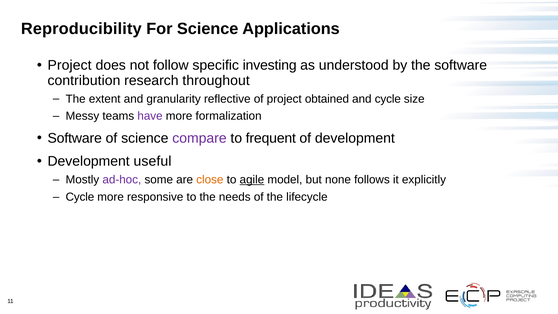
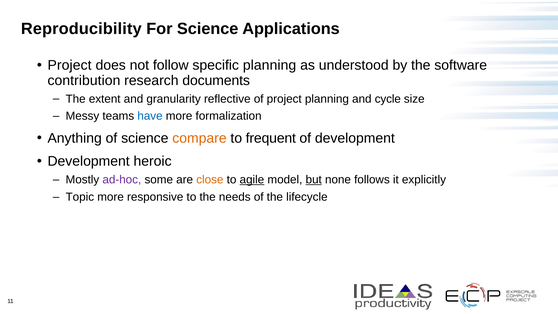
specific investing: investing -> planning
throughout: throughout -> documents
project obtained: obtained -> planning
have colour: purple -> blue
Software at (75, 138): Software -> Anything
compare colour: purple -> orange
useful: useful -> heroic
but underline: none -> present
Cycle at (80, 197): Cycle -> Topic
